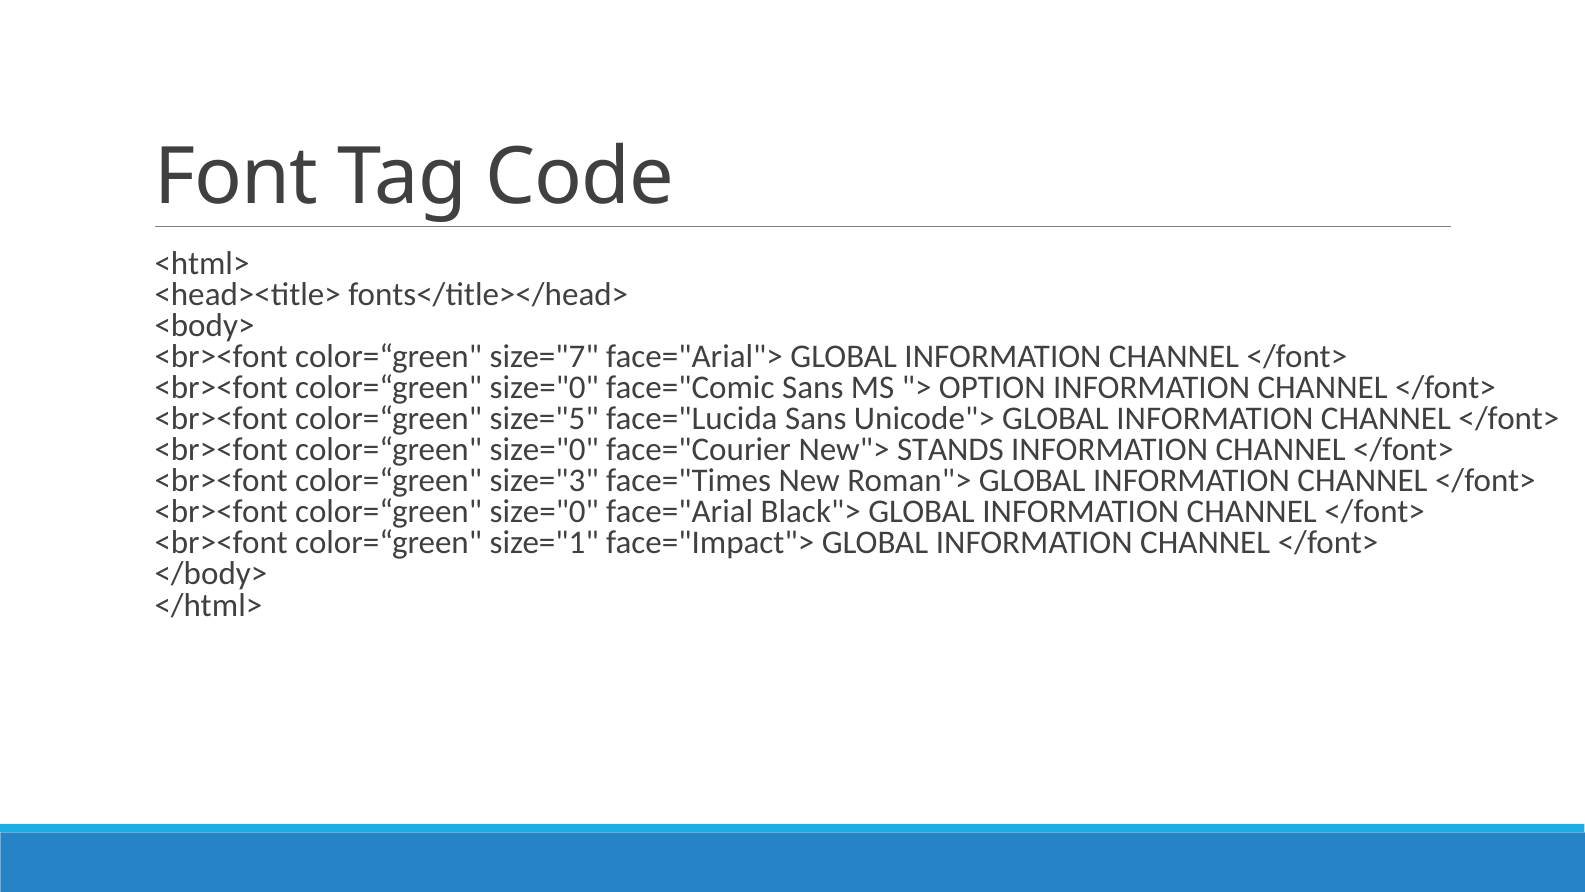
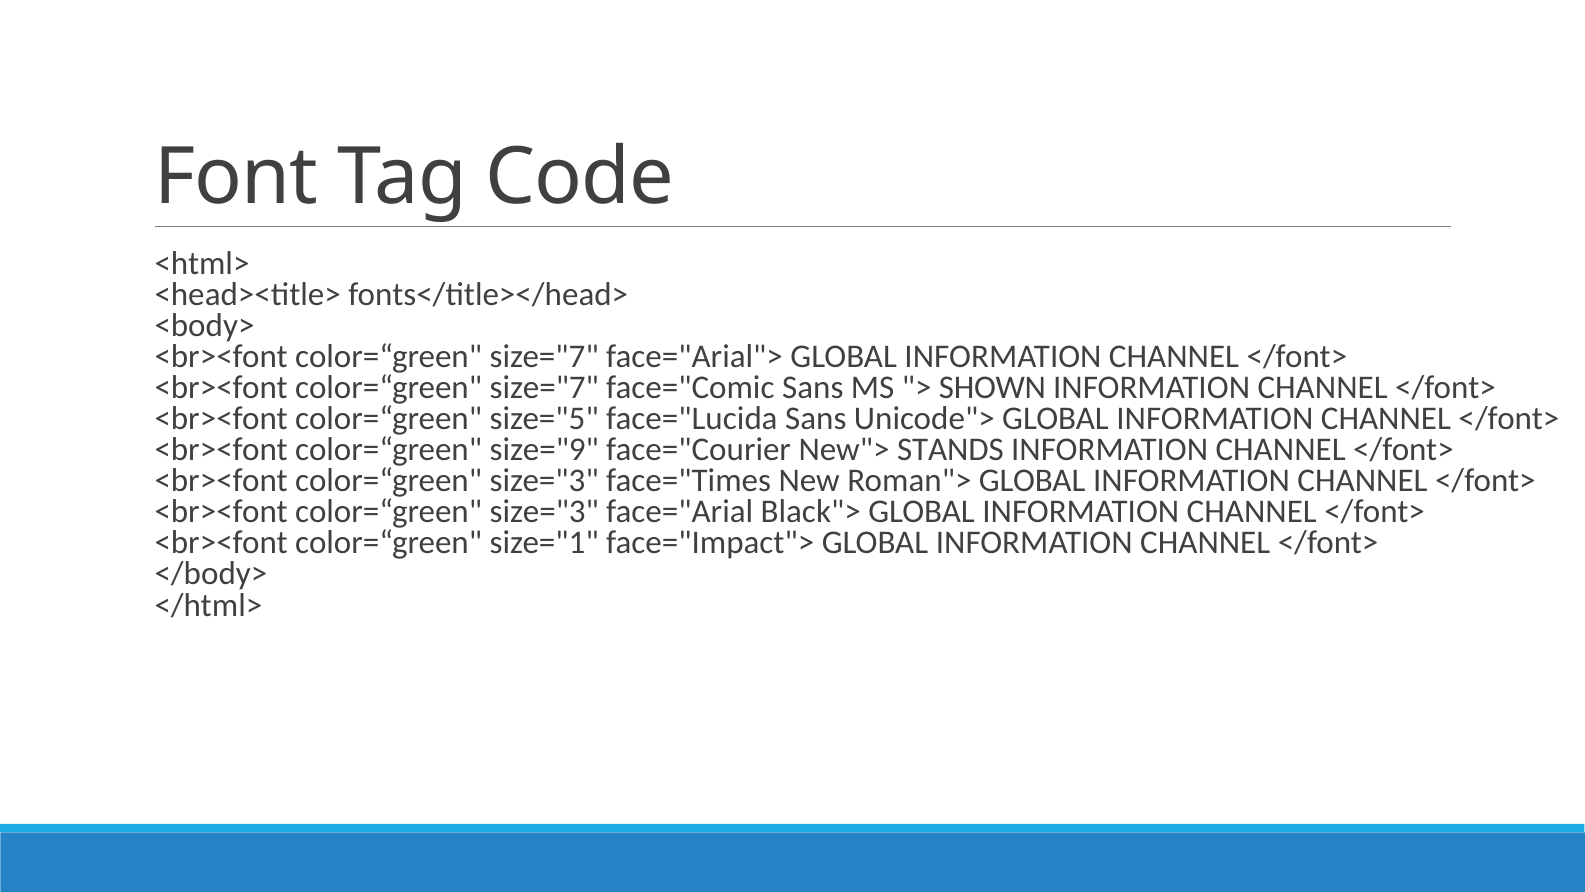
size="0 at (544, 387): size="0 -> size="7
OPTION: OPTION -> SHOWN
size="0 at (544, 449): size="0 -> size="9
size="0 at (544, 512): size="0 -> size="3
